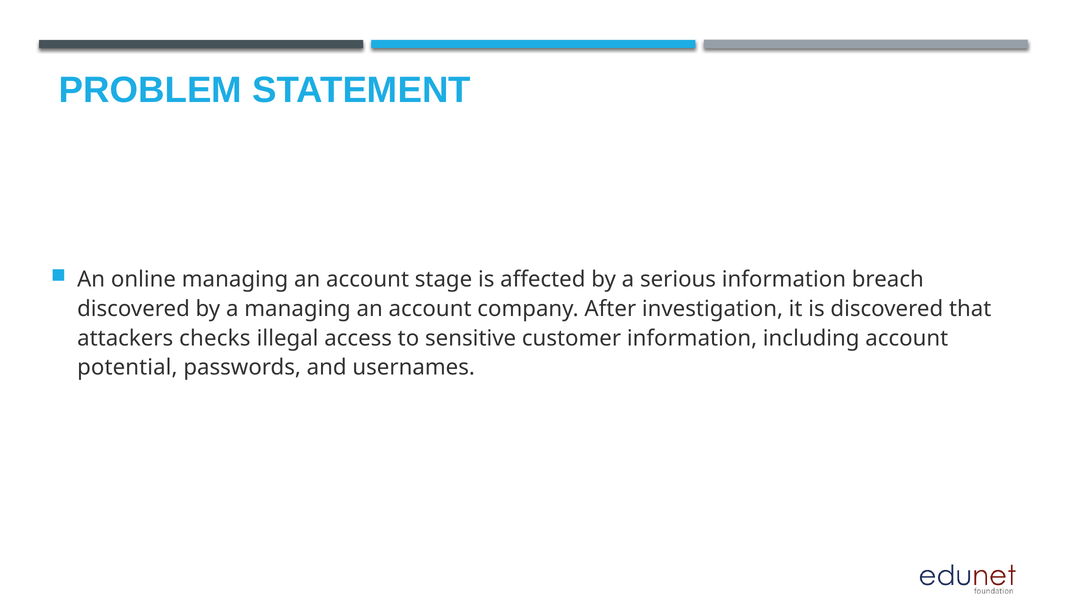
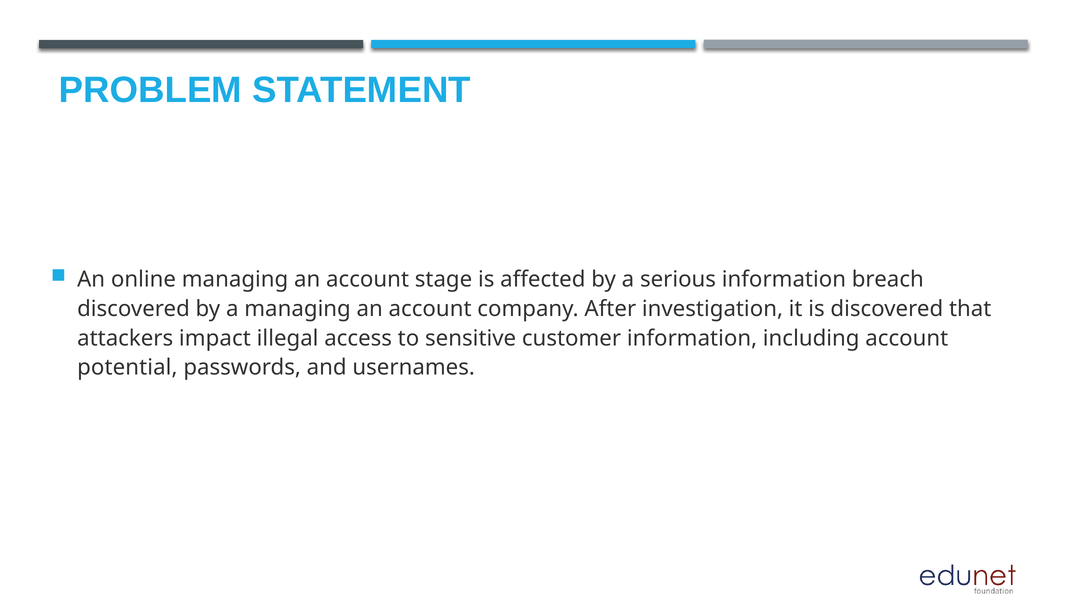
checks: checks -> impact
